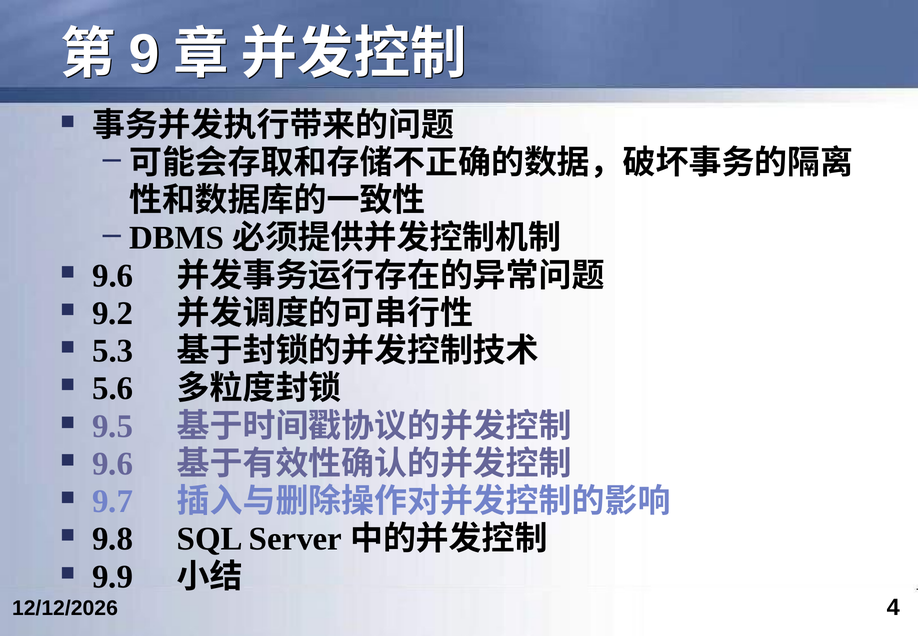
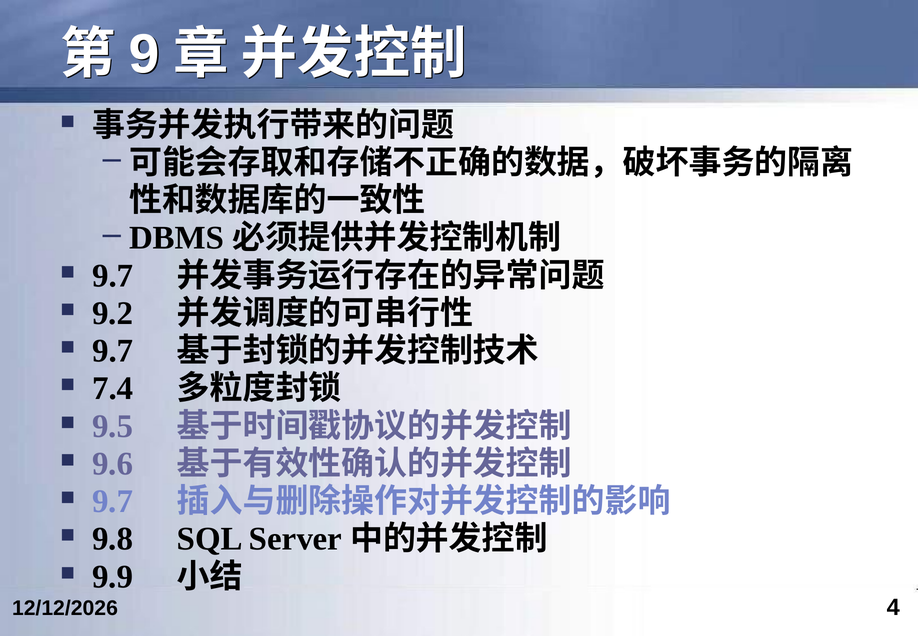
9.6 at (113, 275): 9.6 -> 9.7
5.3 at (113, 351): 5.3 -> 9.7
5.6: 5.6 -> 7.4
